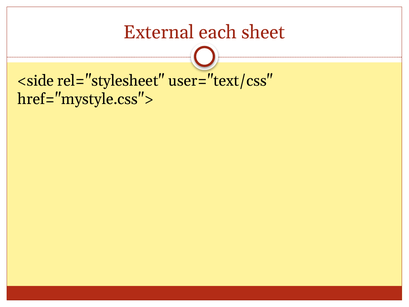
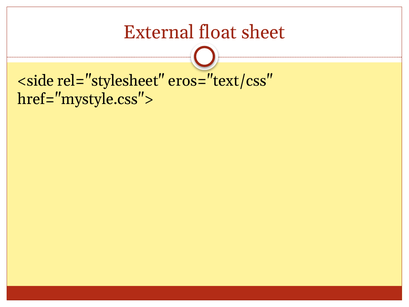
each: each -> float
user="text/css: user="text/css -> eros="text/css
